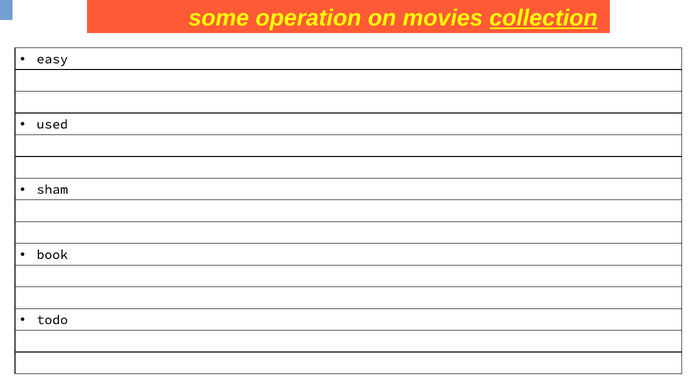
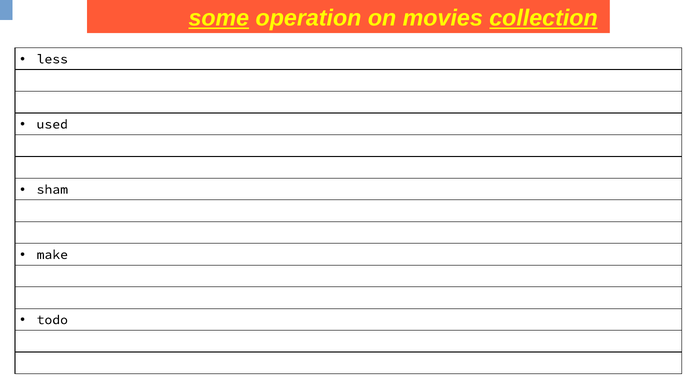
some underline: none -> present
easy: easy -> less
book: book -> make
